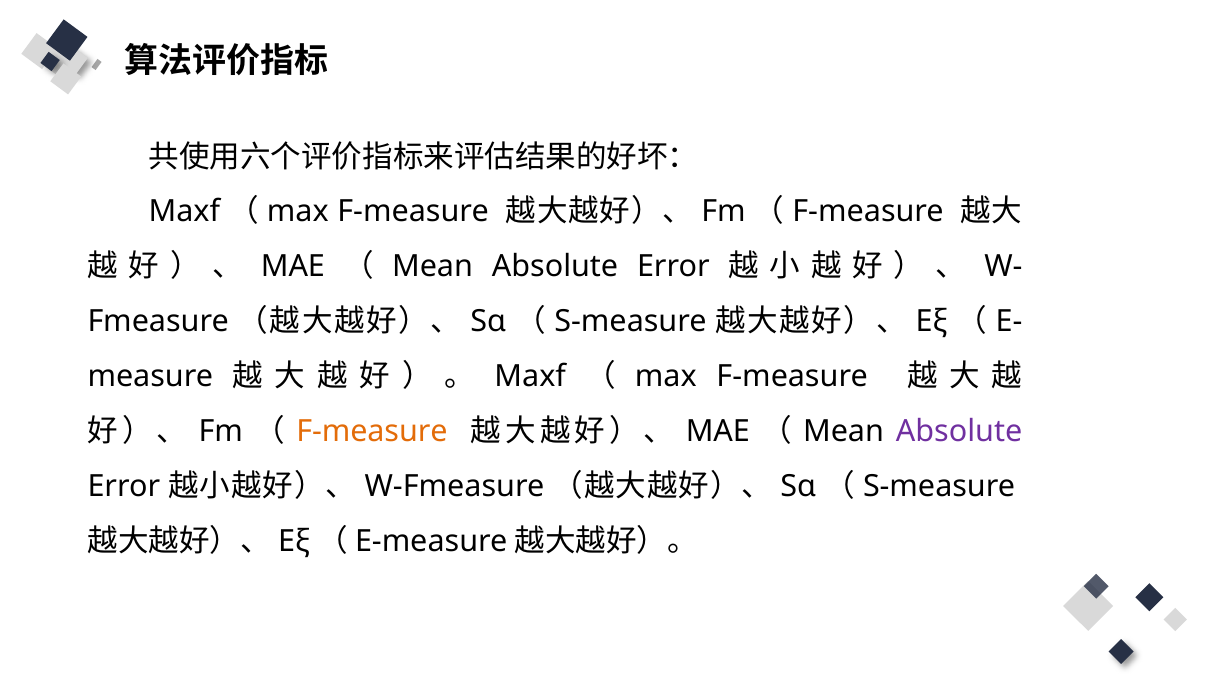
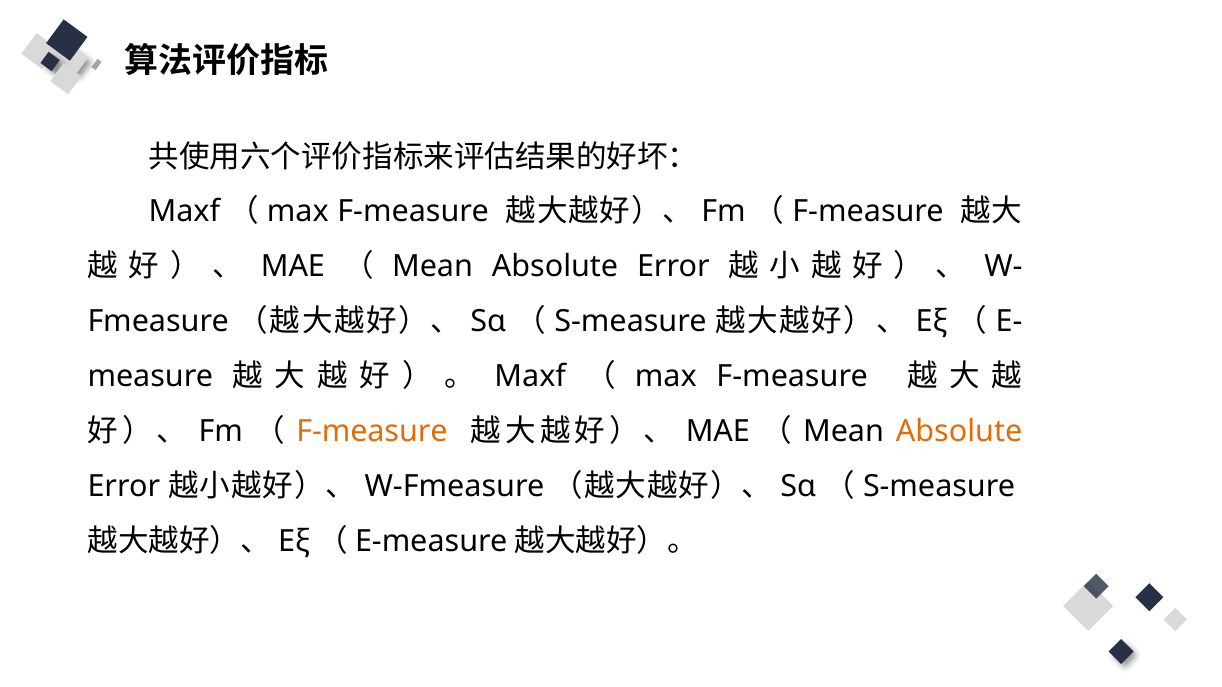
Absolute at (959, 432) colour: purple -> orange
